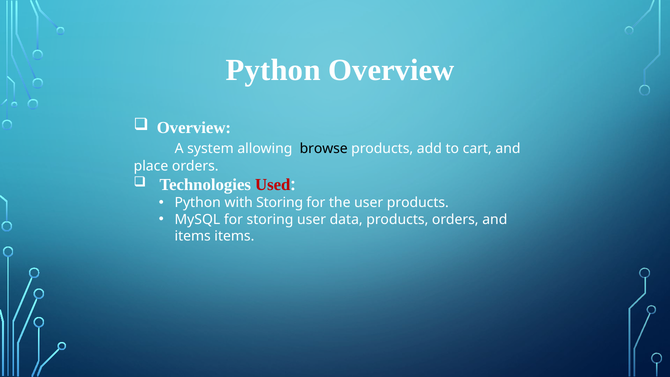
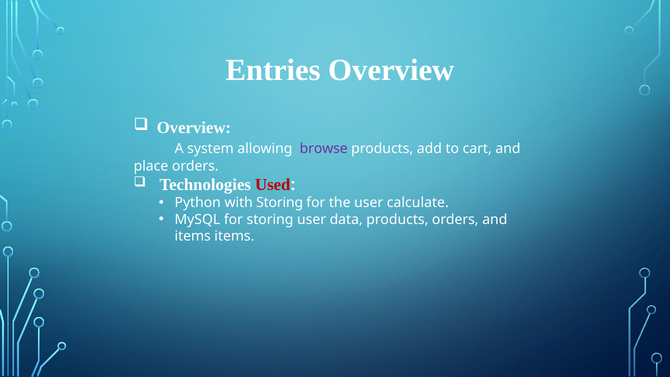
Python at (273, 70): Python -> Entries
browse colour: black -> purple
user products: products -> calculate
